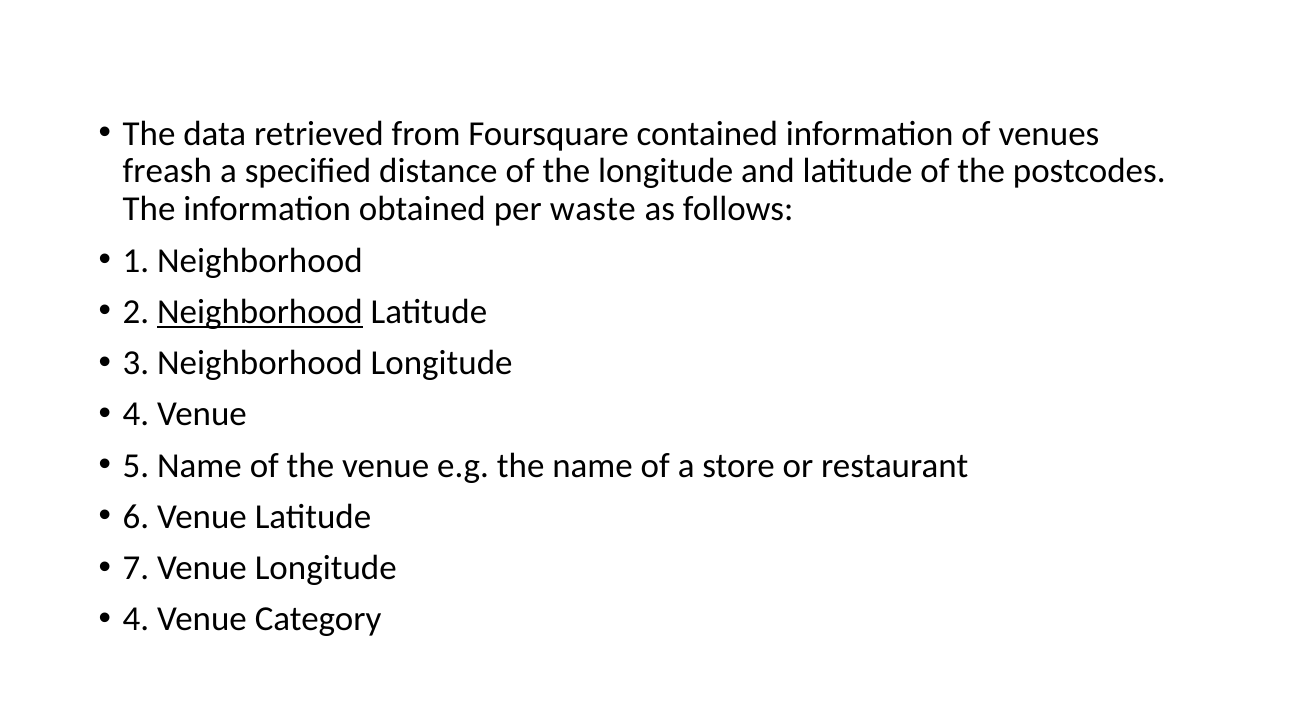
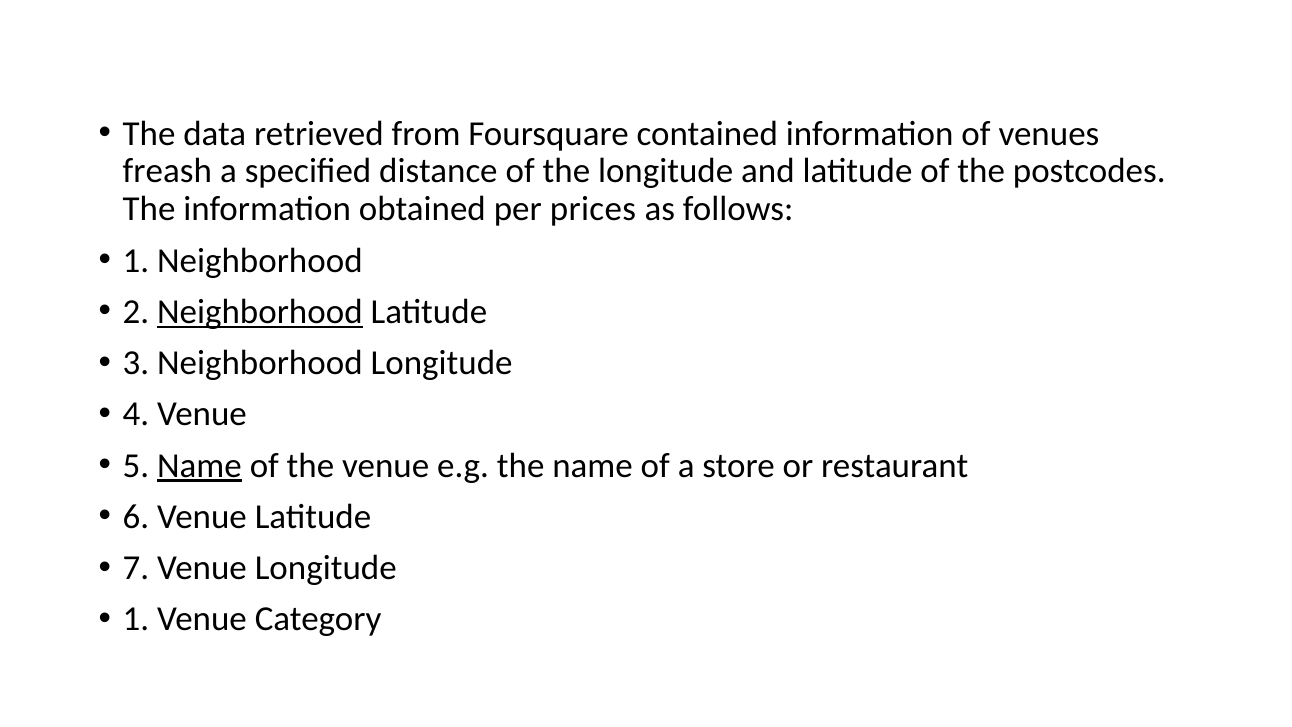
waste: waste -> prices
Name at (199, 465) underline: none -> present
4 at (136, 619): 4 -> 1
